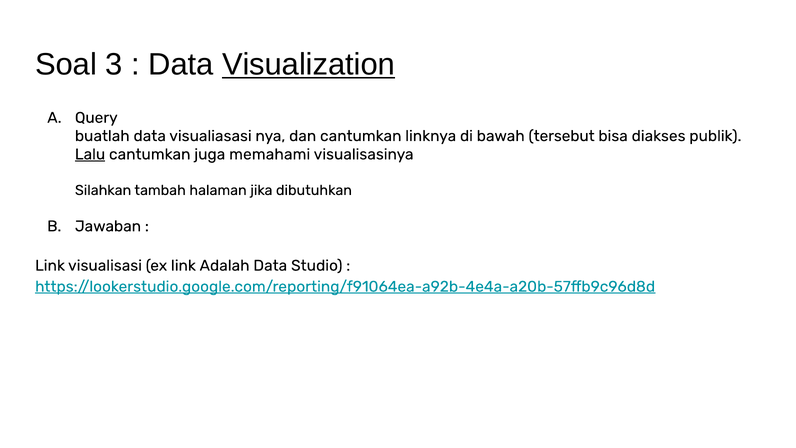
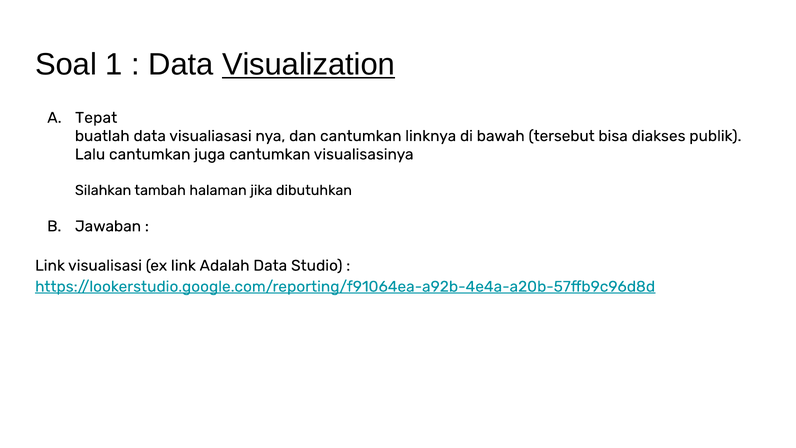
3: 3 -> 1
Query: Query -> Tepat
Lalu underline: present -> none
juga memahami: memahami -> cantumkan
